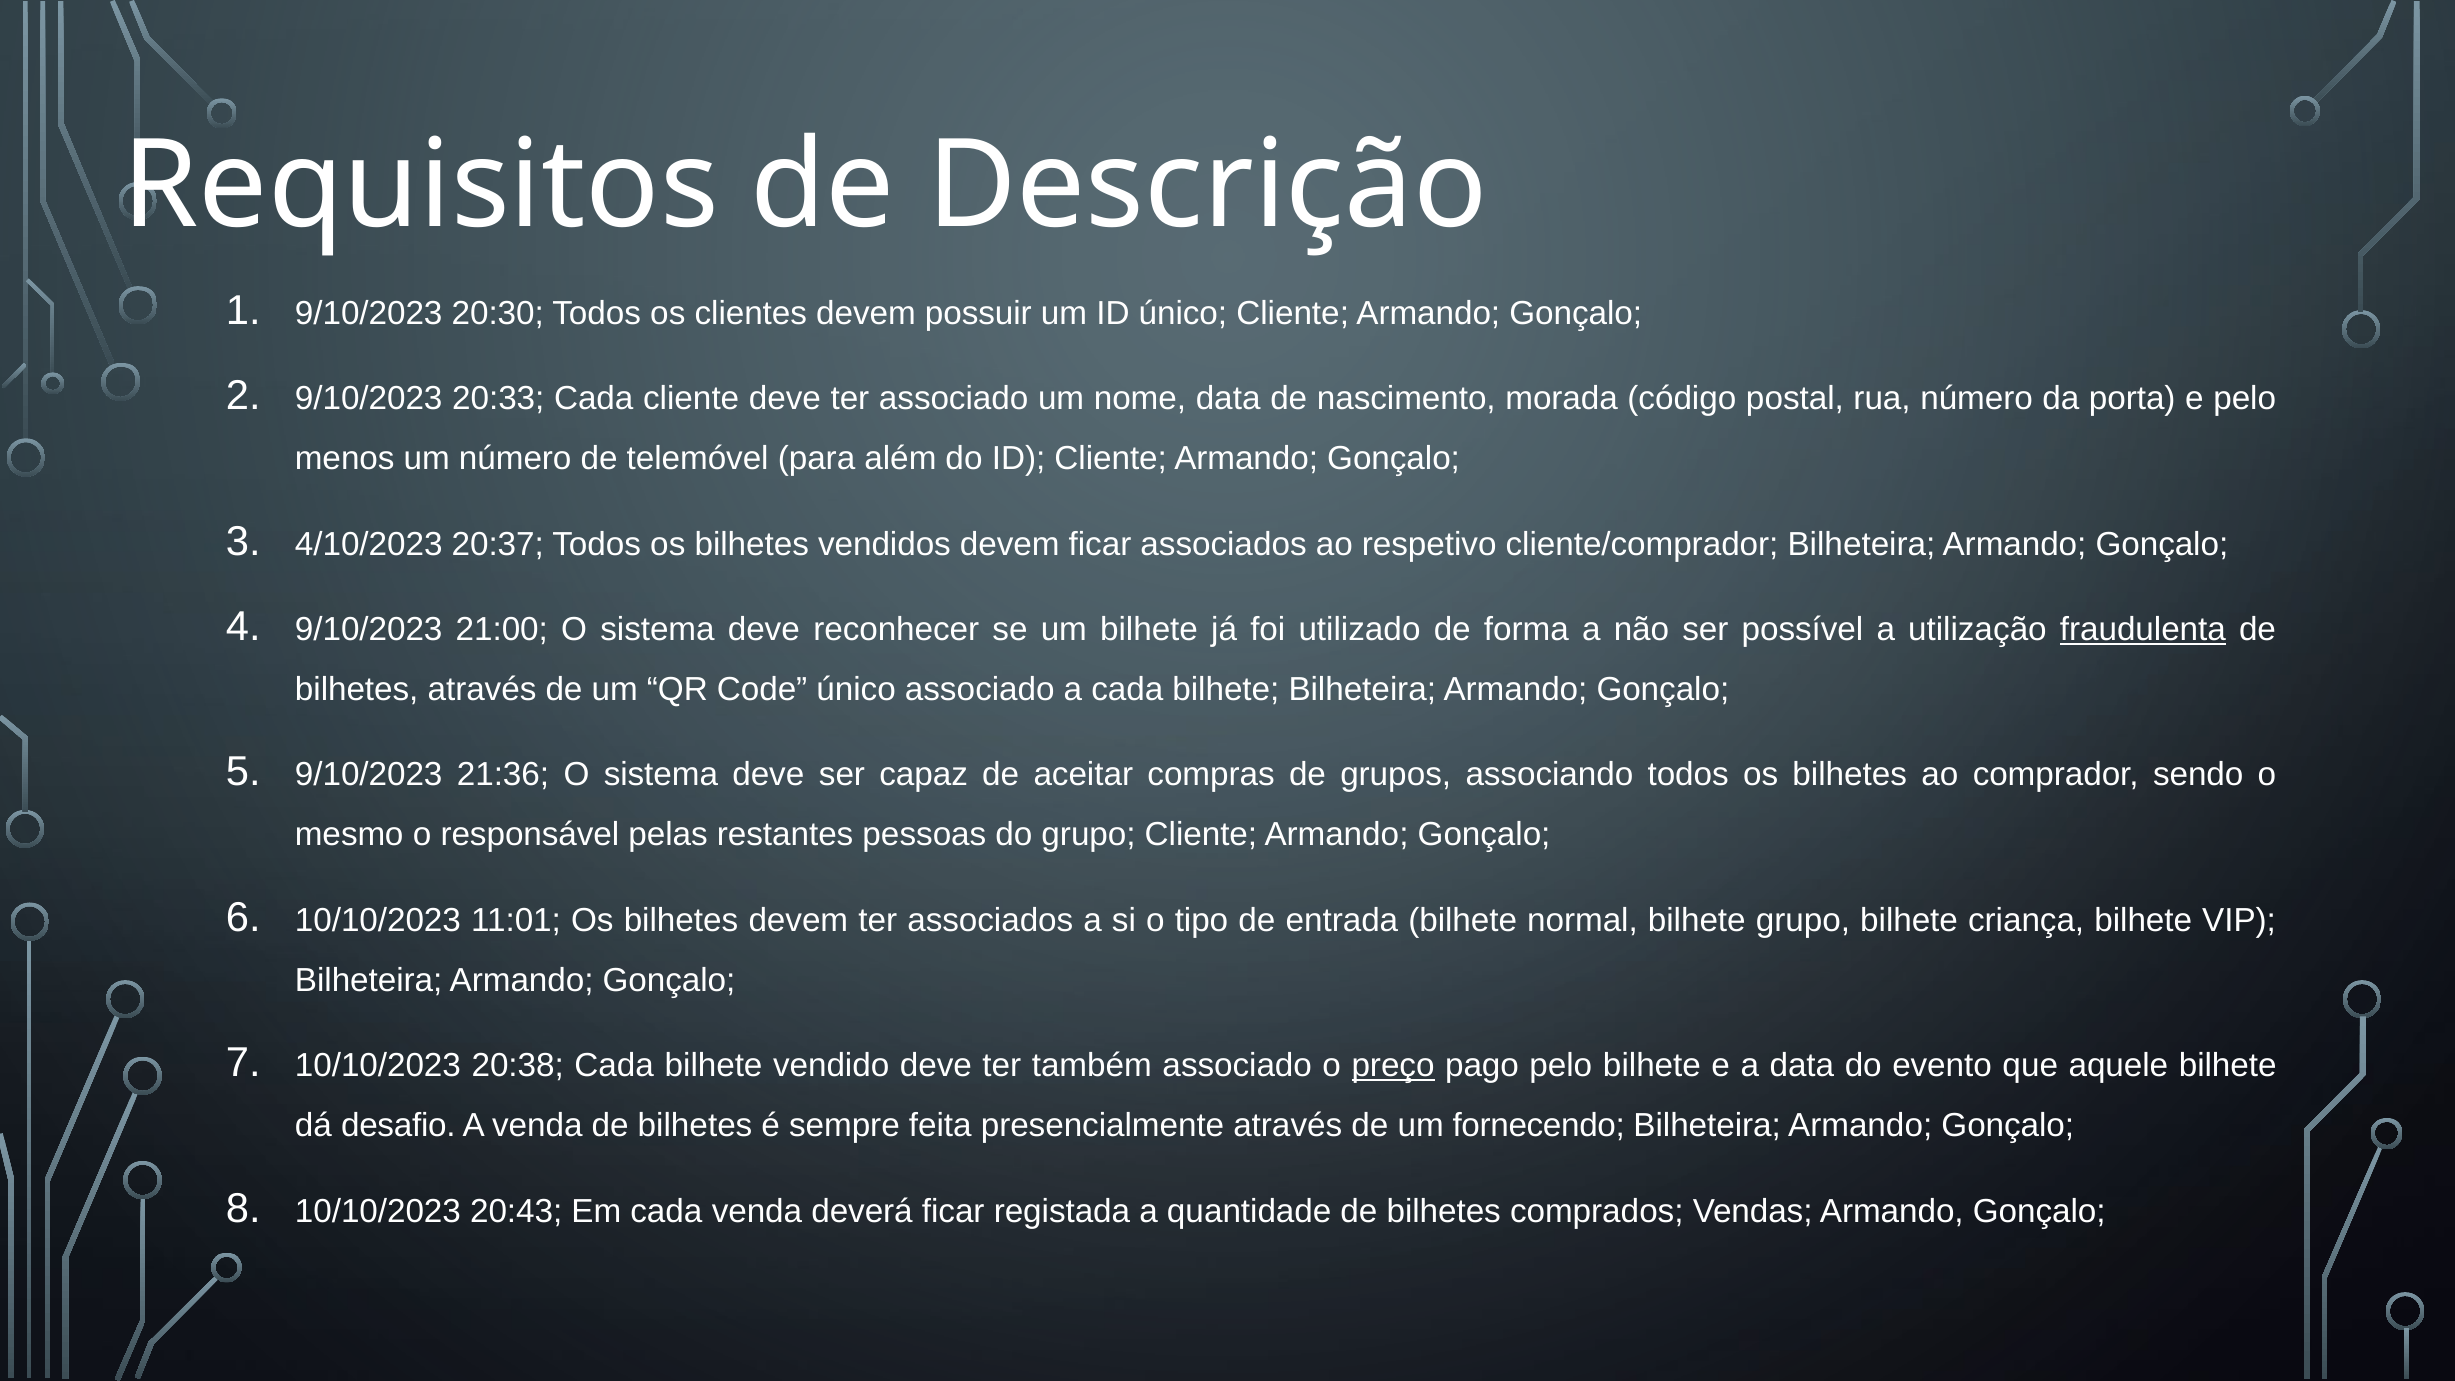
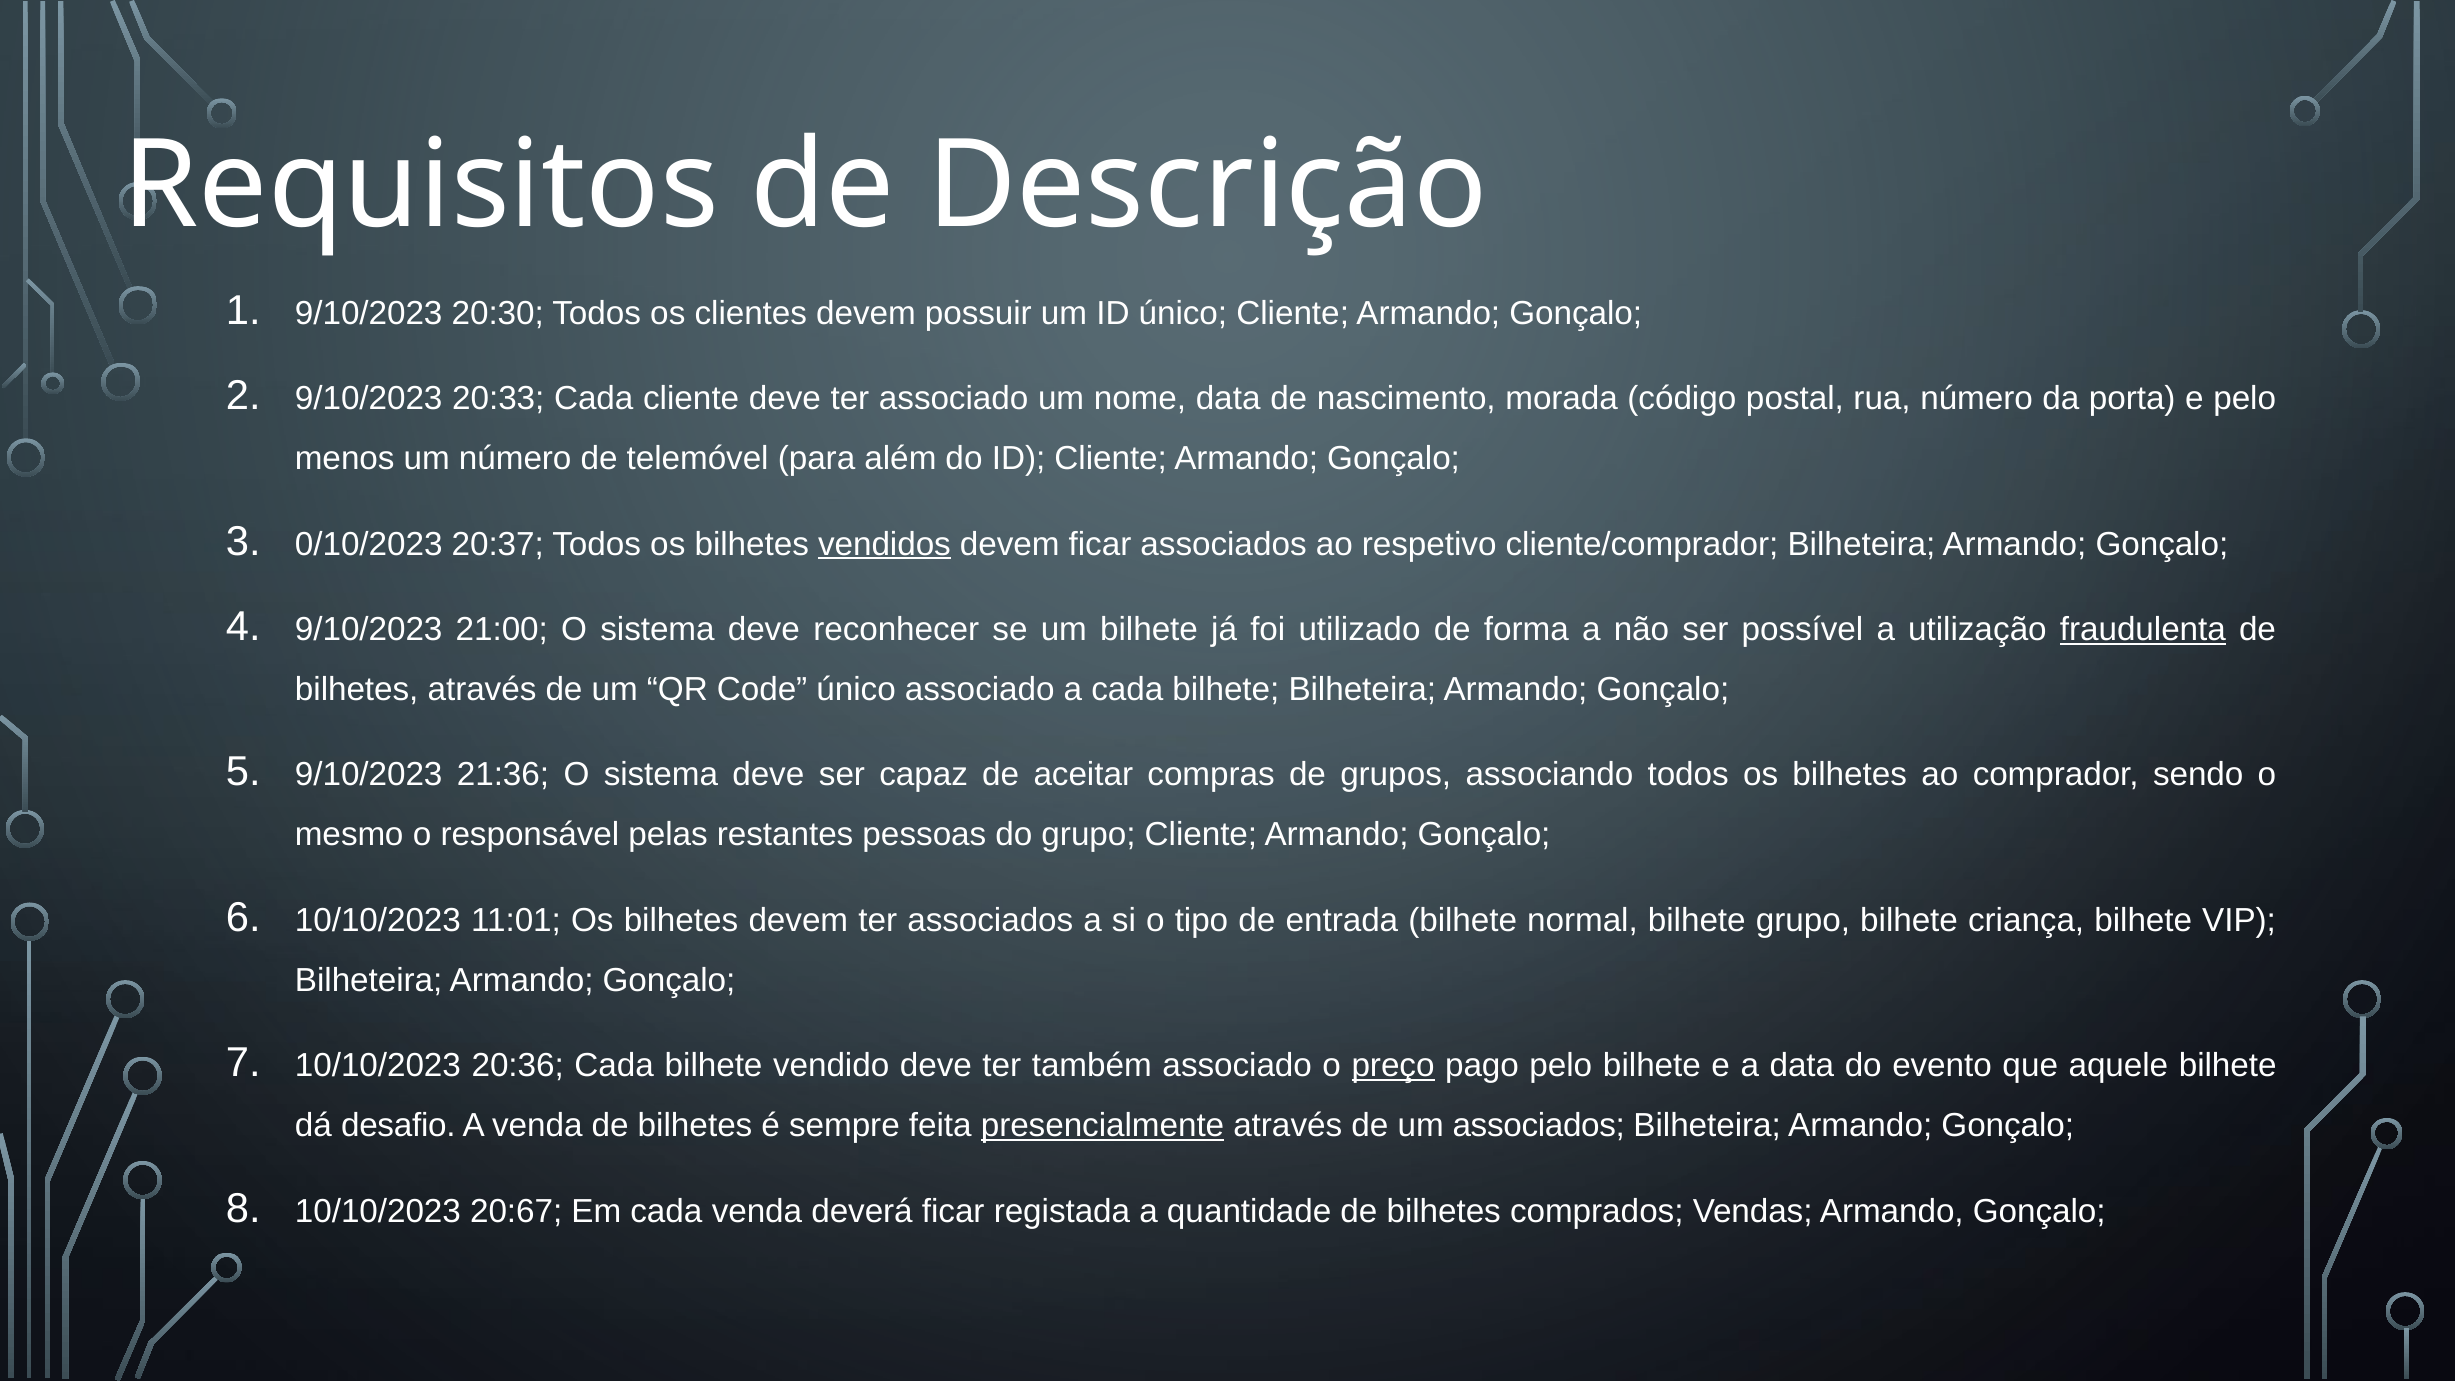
4/10/2023: 4/10/2023 -> 0/10/2023
vendidos underline: none -> present
20:38: 20:38 -> 20:36
presencialmente underline: none -> present
um fornecendo: fornecendo -> associados
20:43: 20:43 -> 20:67
